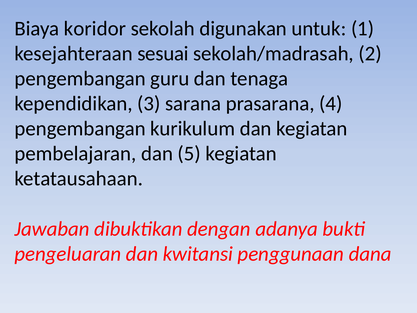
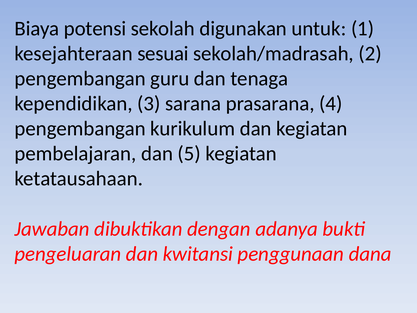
koridor: koridor -> potensi
